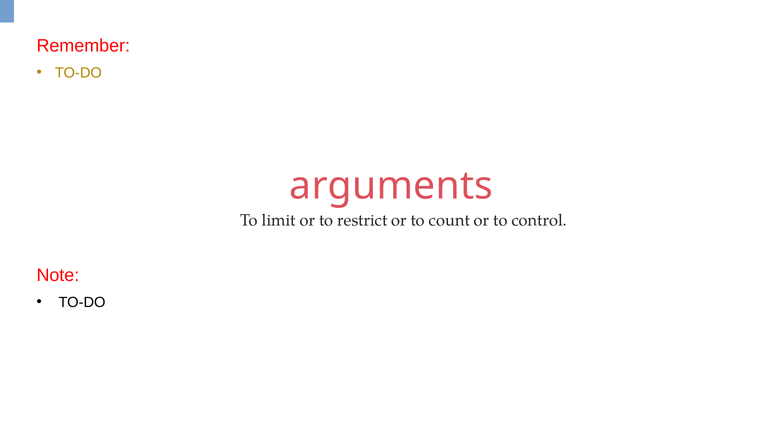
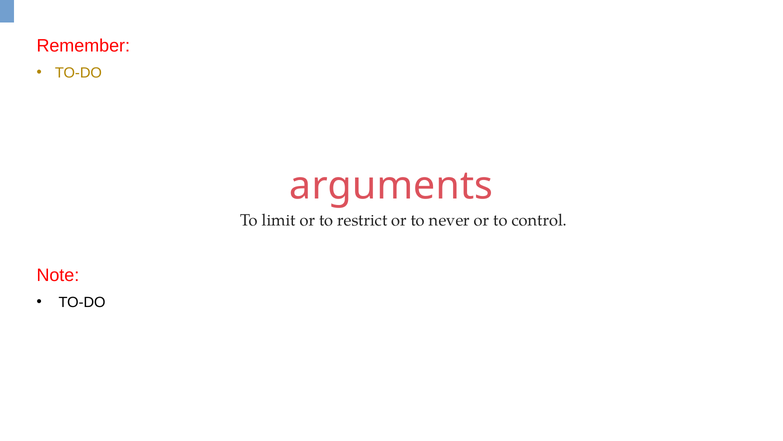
count: count -> never
